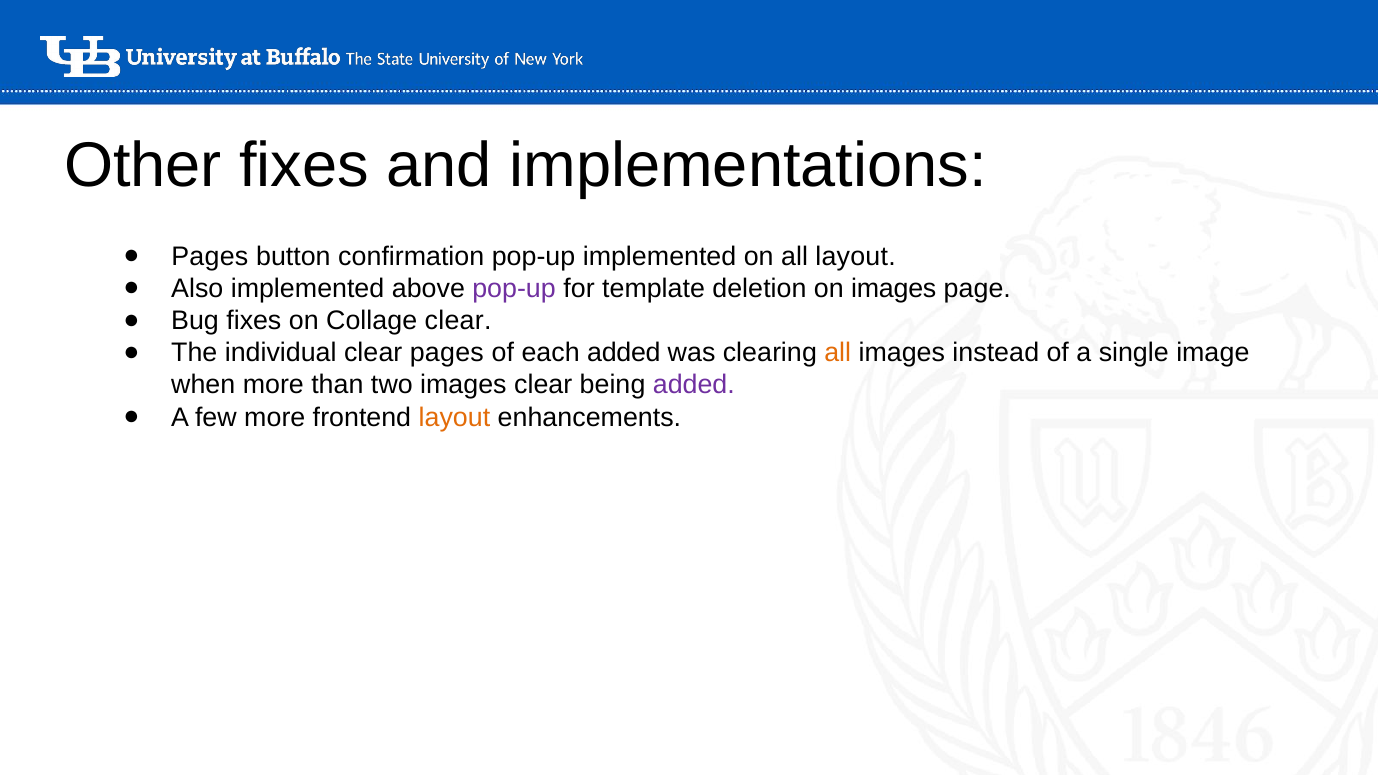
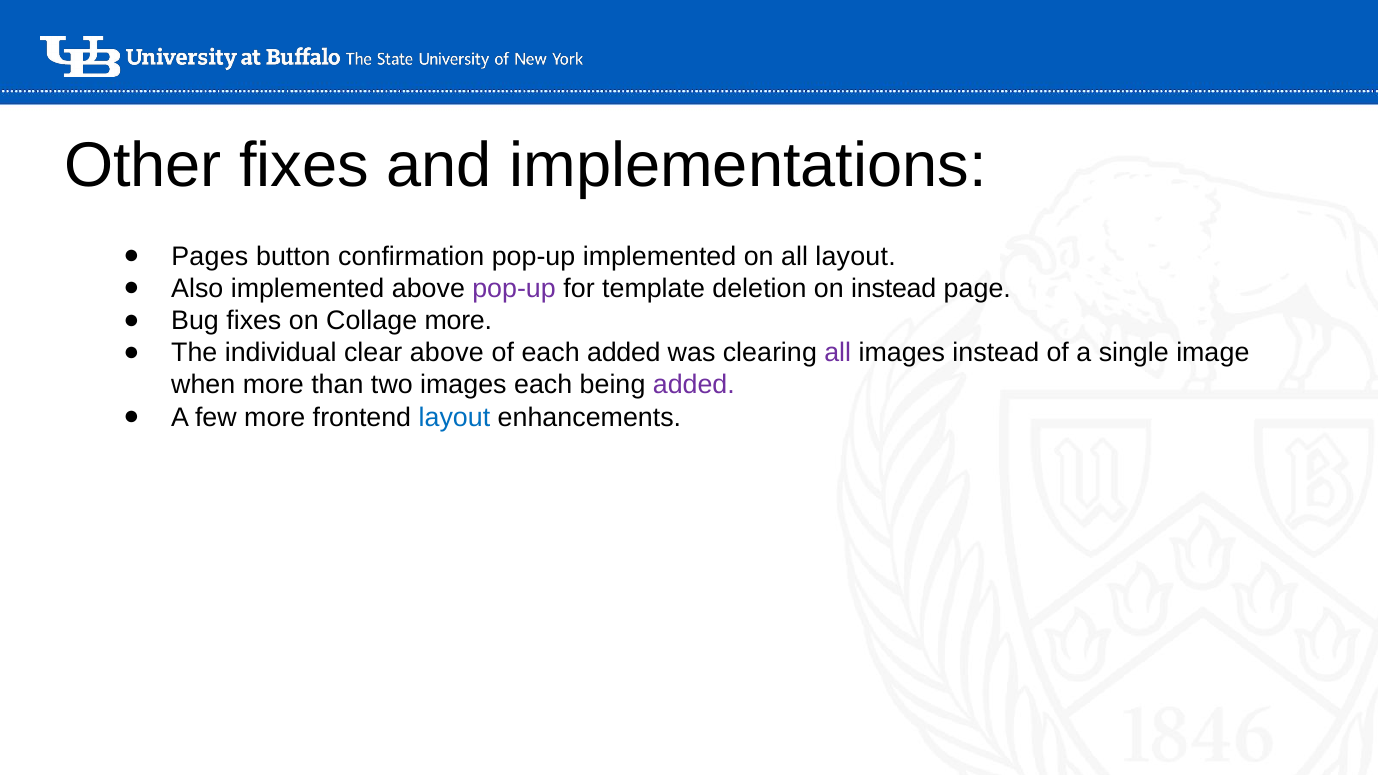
on images: images -> instead
Collage clear: clear -> more
clear pages: pages -> above
all at (838, 353) colour: orange -> purple
images clear: clear -> each
layout at (454, 417) colour: orange -> blue
